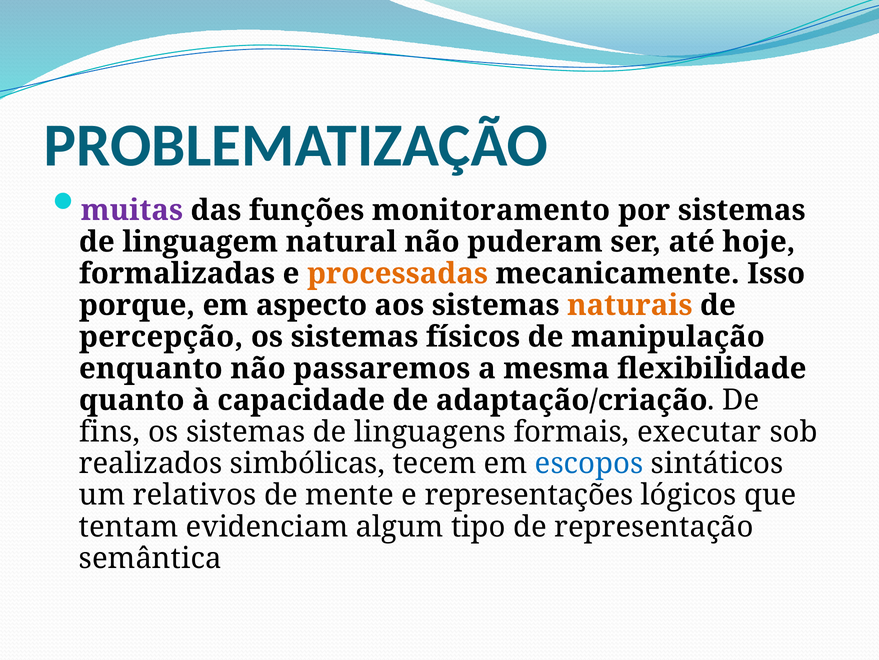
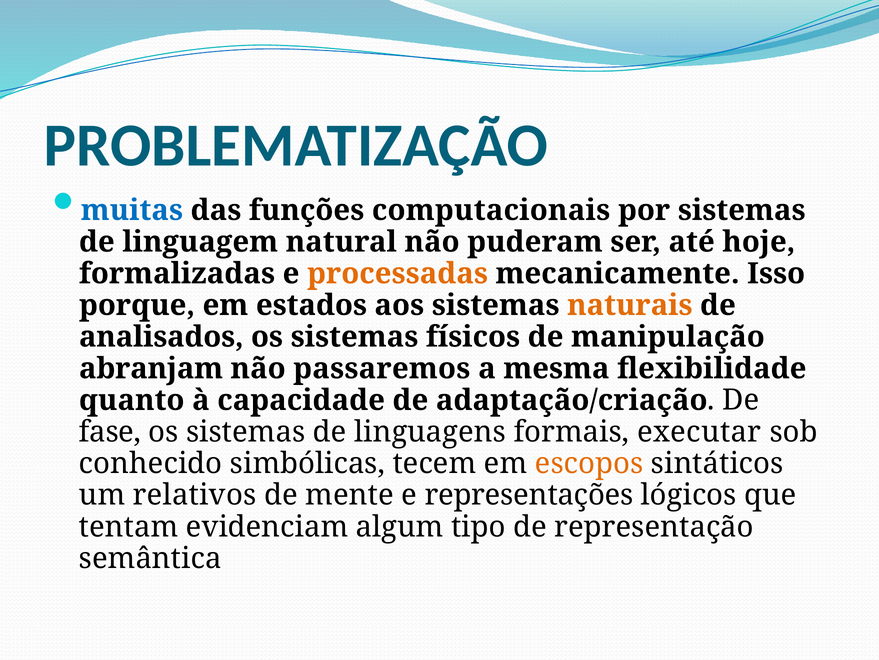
muitas colour: purple -> blue
monitoramento: monitoramento -> computacionais
aspecto: aspecto -> estados
percepção: percepção -> analisados
enquanto: enquanto -> abranjam
fins: fins -> fase
realizados: realizados -> conhecido
escopos colour: blue -> orange
